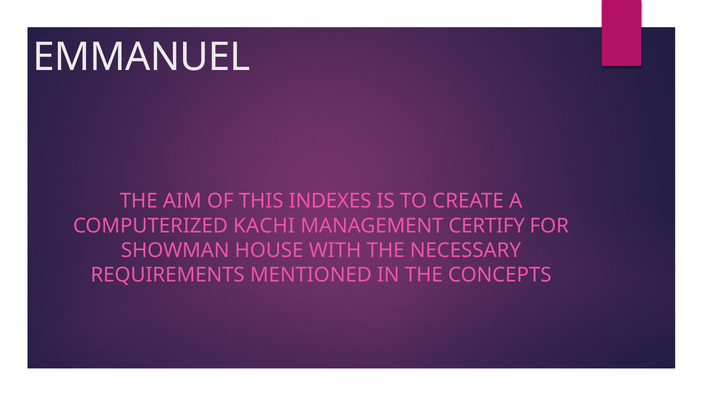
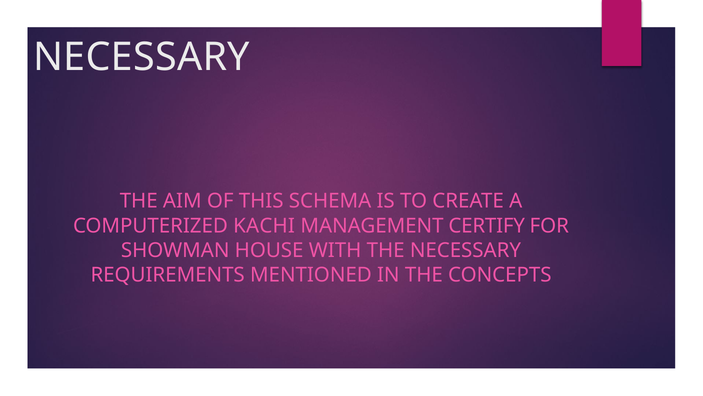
EMMANUEL at (142, 57): EMMANUEL -> NECESSARY
INDEXES: INDEXES -> SCHEMA
